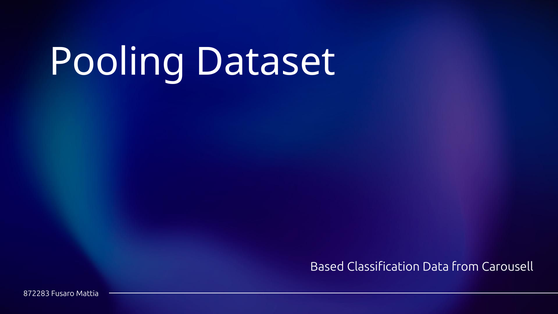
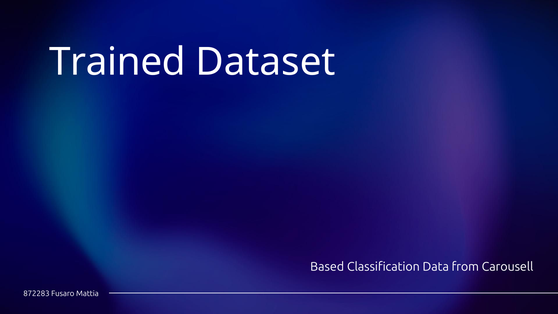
Pooling: Pooling -> Trained
